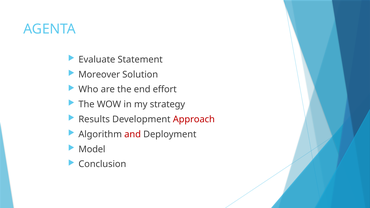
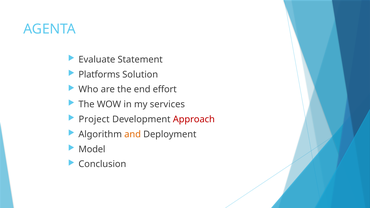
Moreover: Moreover -> Platforms
strategy: strategy -> services
Results: Results -> Project
and colour: red -> orange
